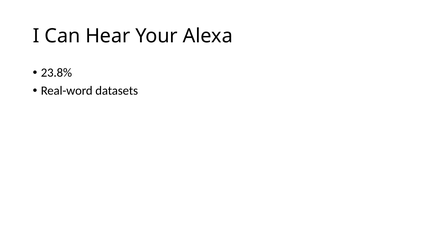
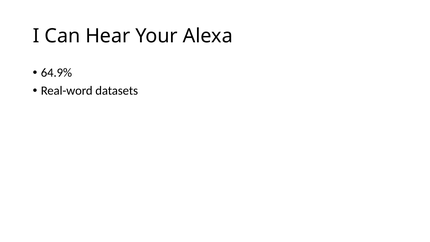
23.8%: 23.8% -> 64.9%
